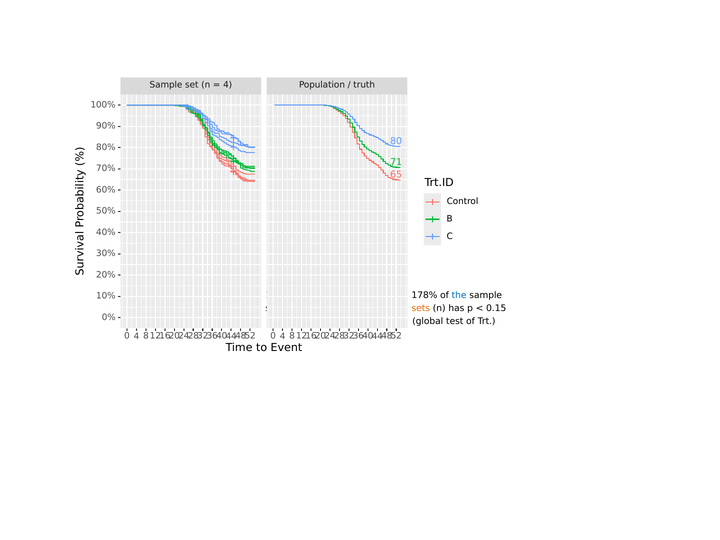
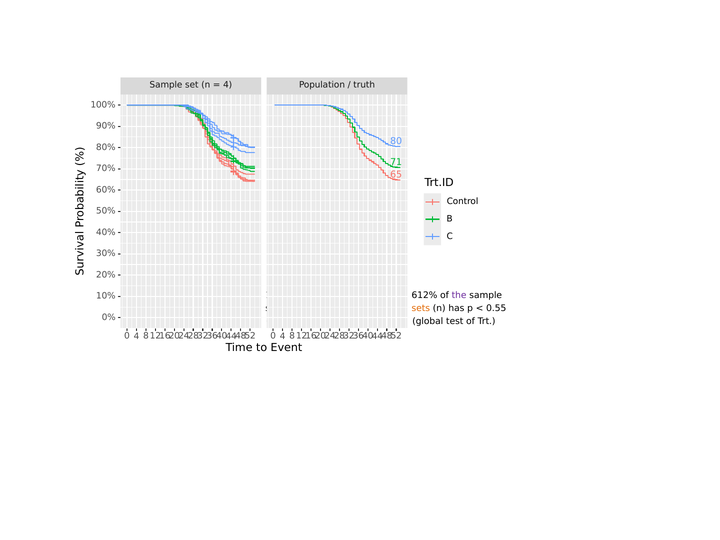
178%: 178% -> 612%
the at (459, 295) colour: blue -> purple
0.15: 0.15 -> 0.55
